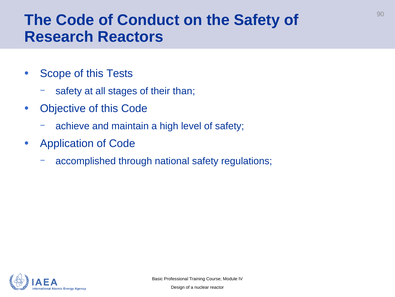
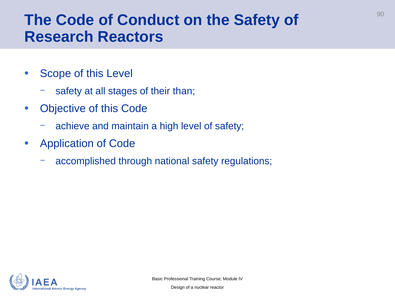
this Tests: Tests -> Level
